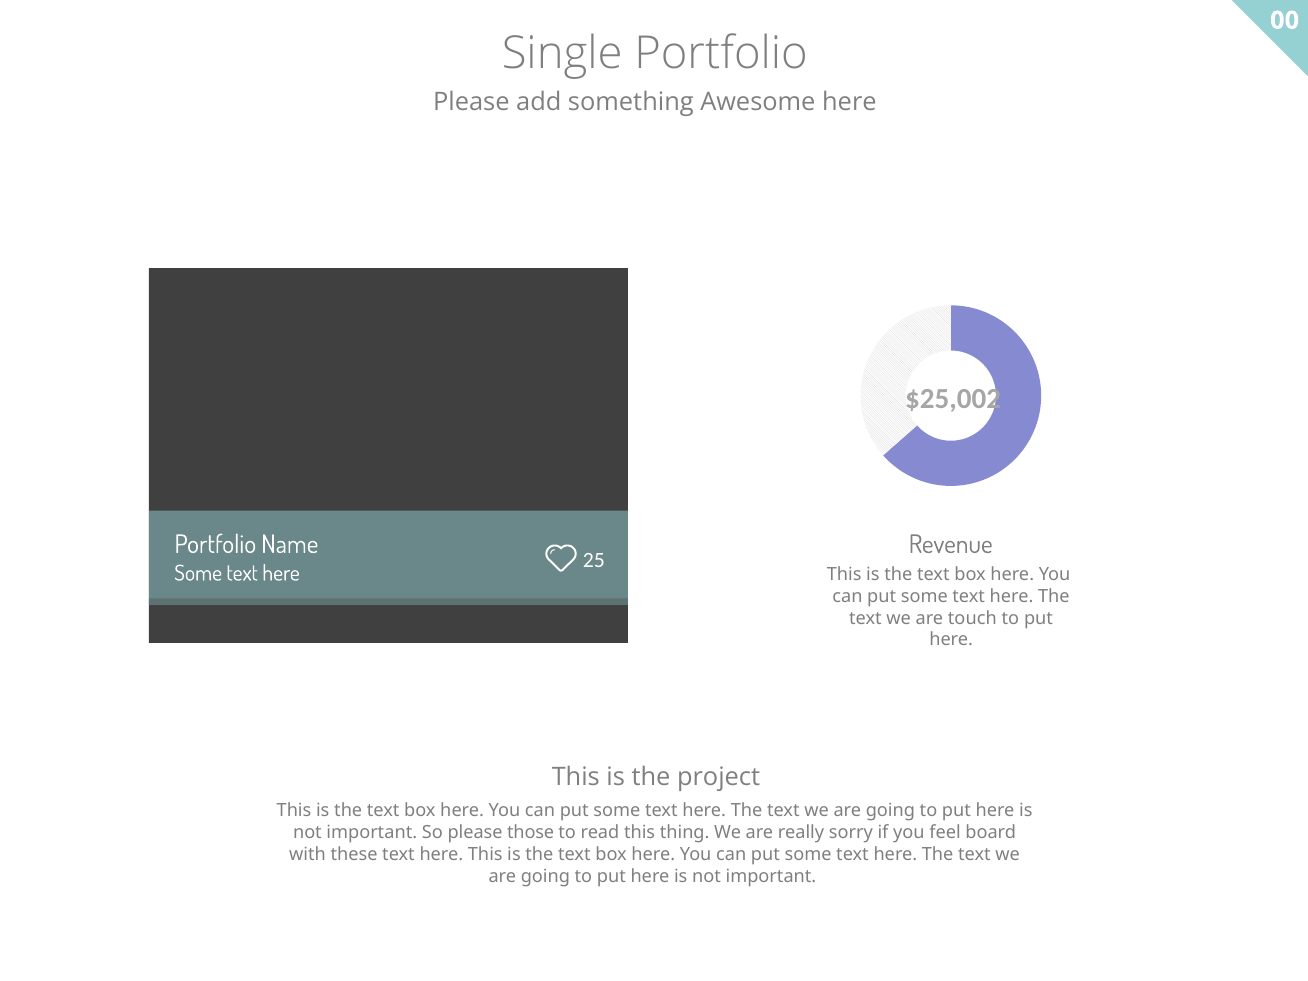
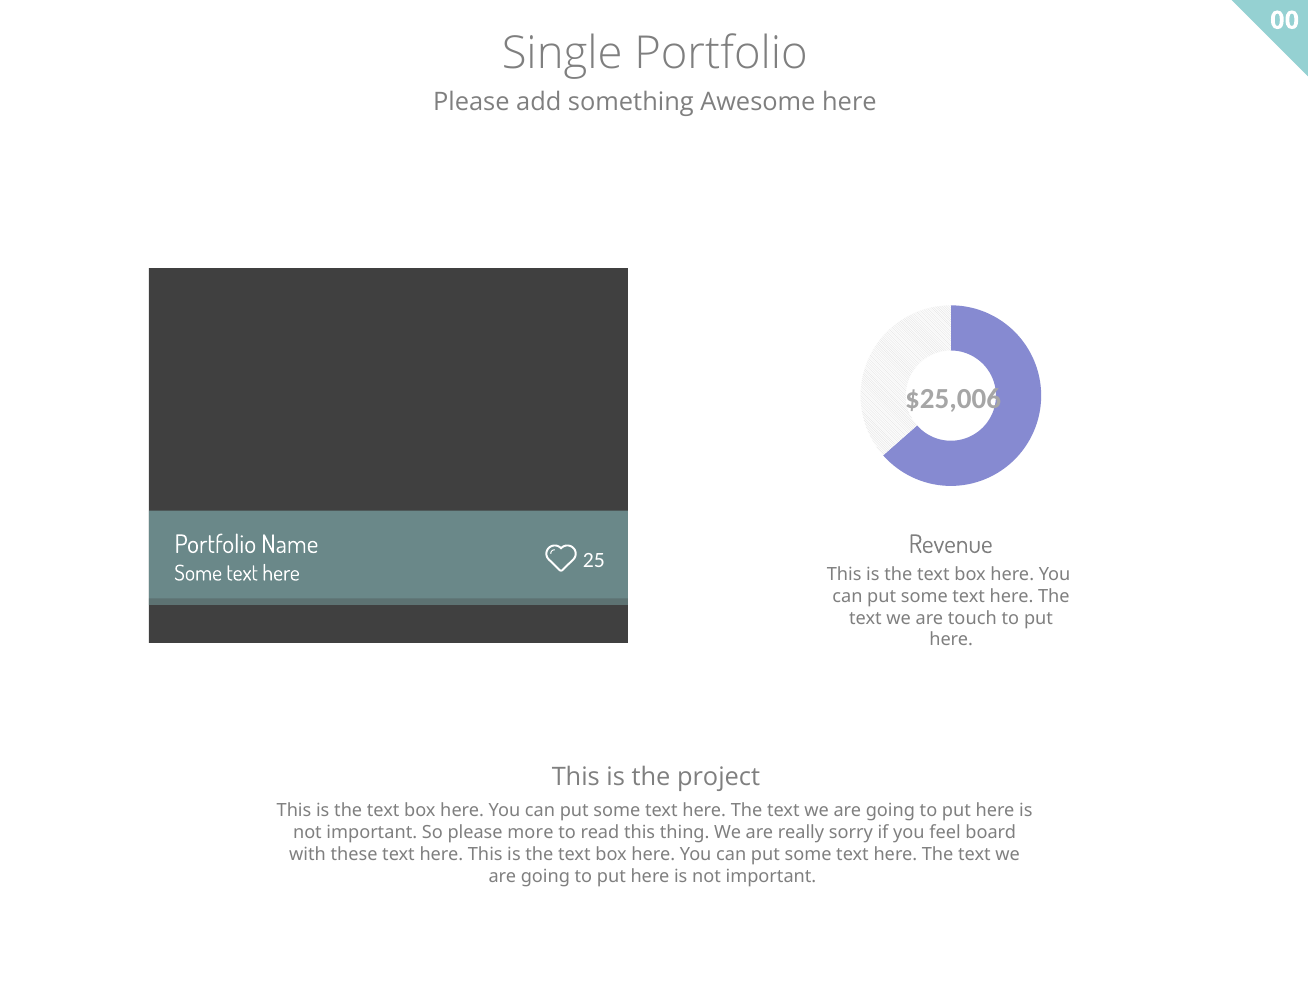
$25,002: $25,002 -> $25,006
those: those -> more
